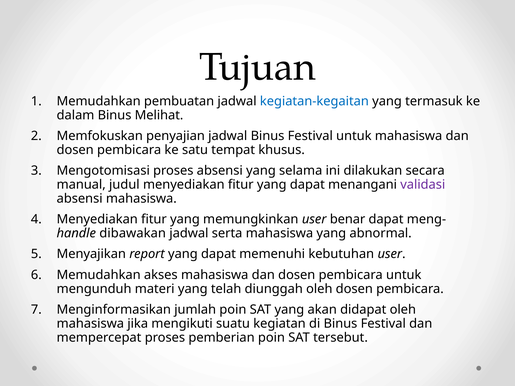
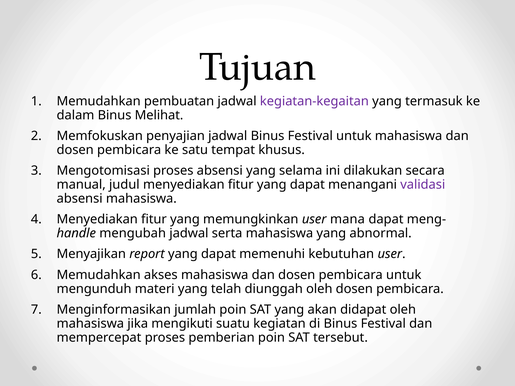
kegiatan-kegaitan colour: blue -> purple
benar: benar -> mana
dibawakan: dibawakan -> mengubah
